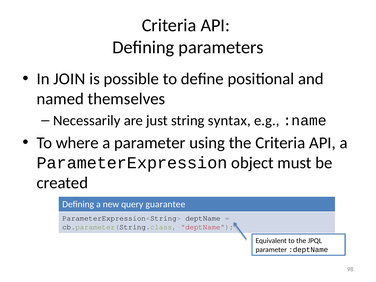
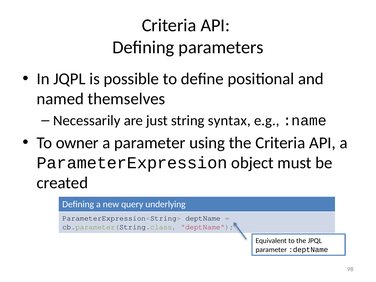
JOIN: JOIN -> JQPL
where: where -> owner
guarantee: guarantee -> underlying
